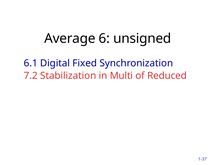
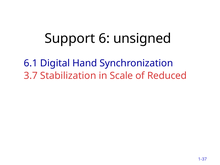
Average: Average -> Support
Fixed: Fixed -> Hand
7.2: 7.2 -> 3.7
Multi: Multi -> Scale
